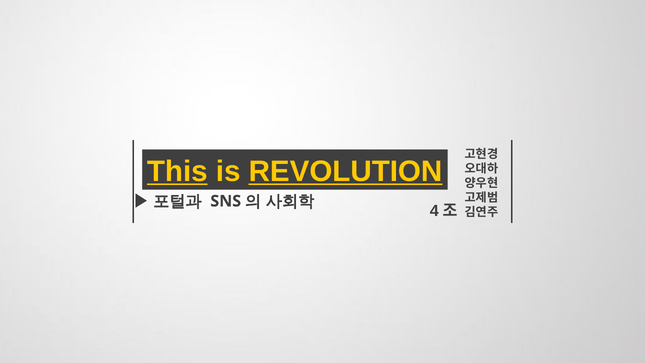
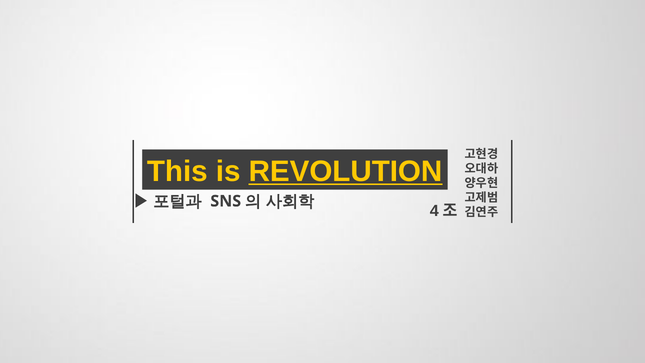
This underline: present -> none
